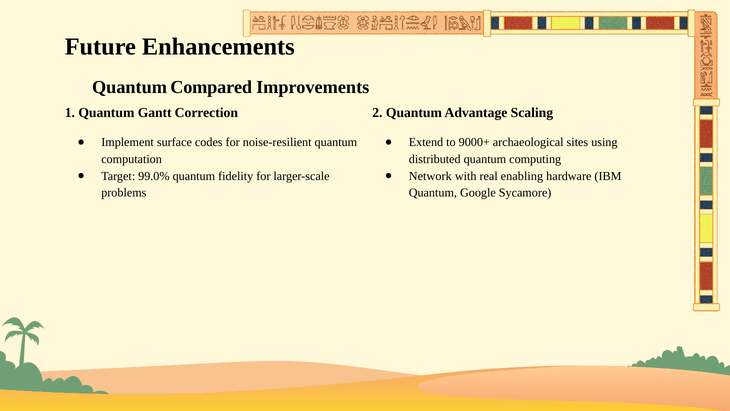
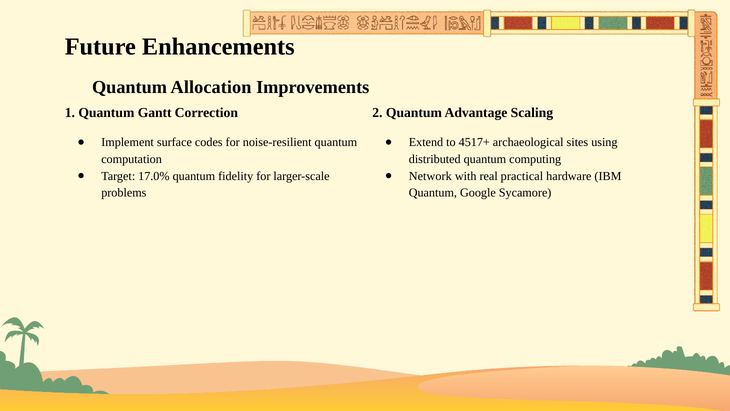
Compared: Compared -> Allocation
9000+: 9000+ -> 4517+
99.0%: 99.0% -> 17.0%
enabling: enabling -> practical
